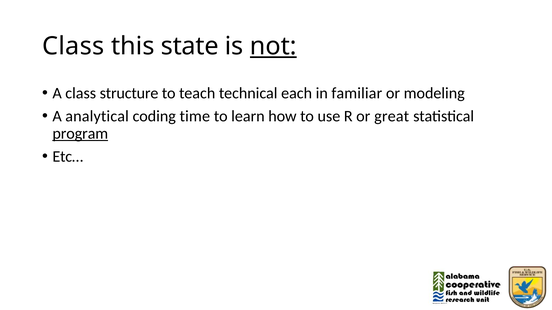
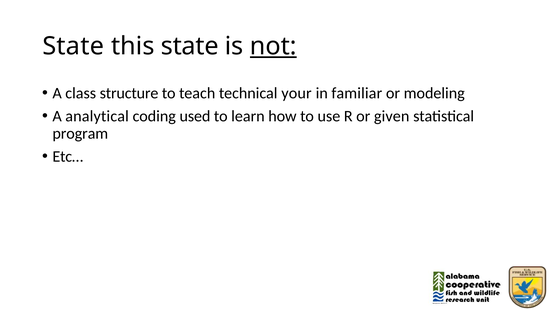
Class at (73, 46): Class -> State
each: each -> your
time: time -> used
great: great -> given
program underline: present -> none
